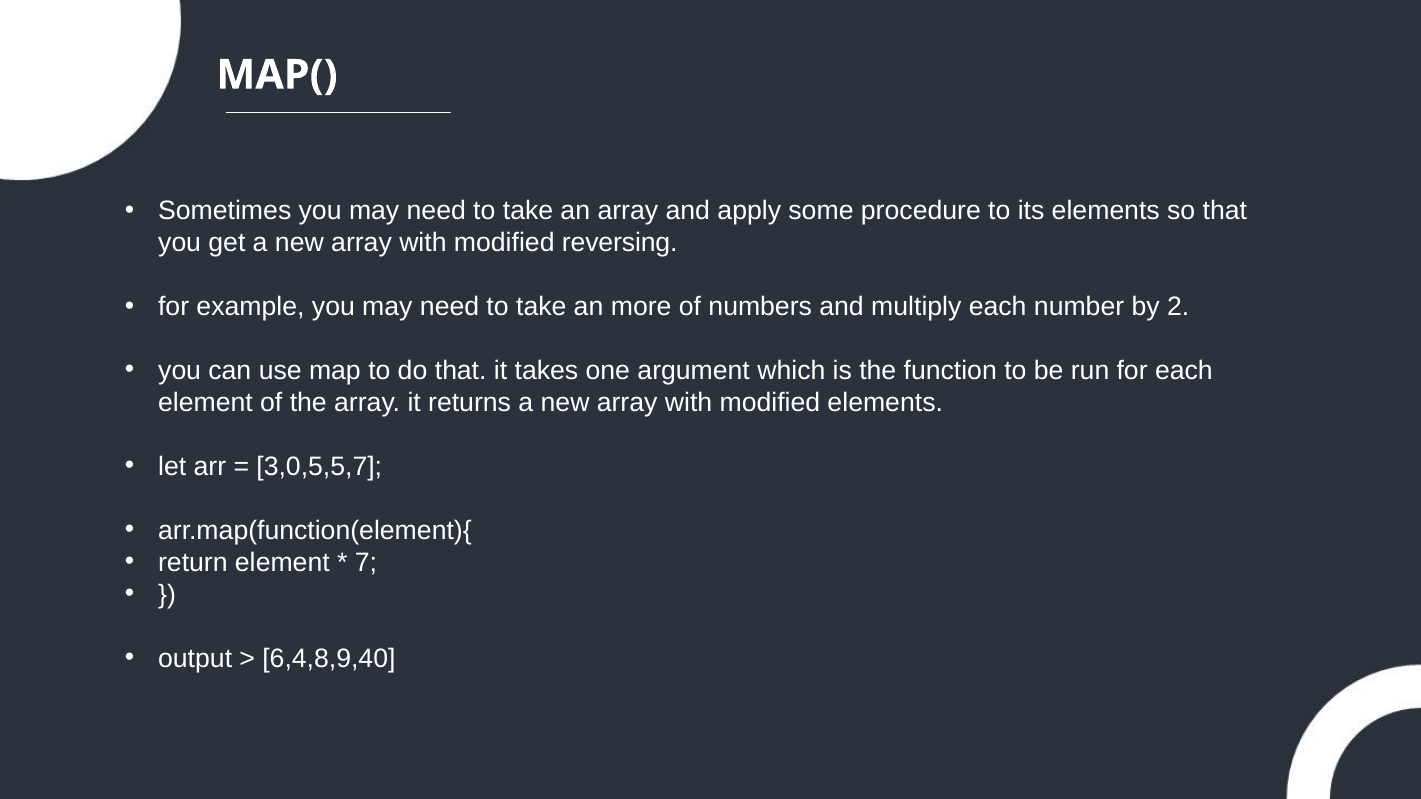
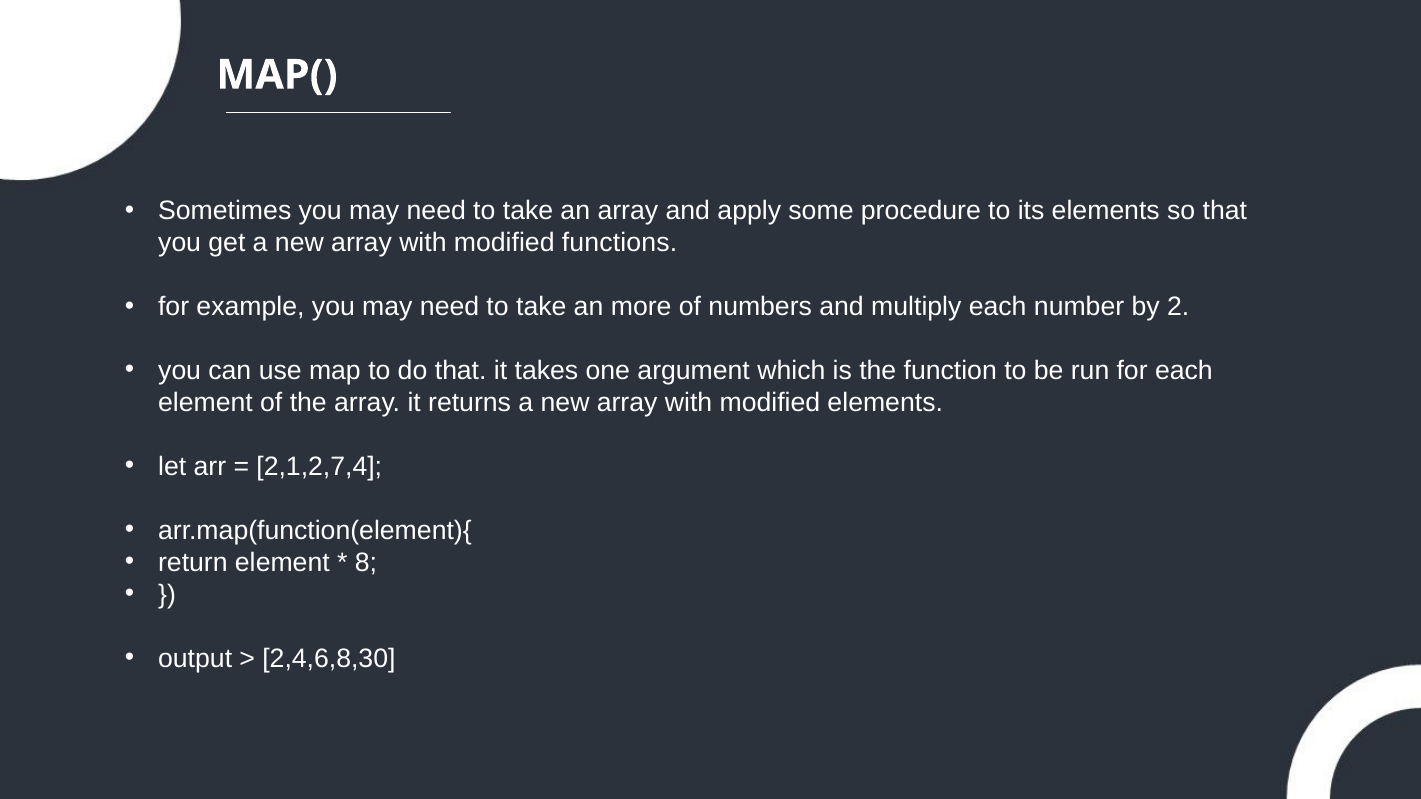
reversing: reversing -> functions
3,0,5,5,7: 3,0,5,5,7 -> 2,1,2,7,4
7: 7 -> 8
6,4,8,9,40: 6,4,8,9,40 -> 2,4,6,8,30
